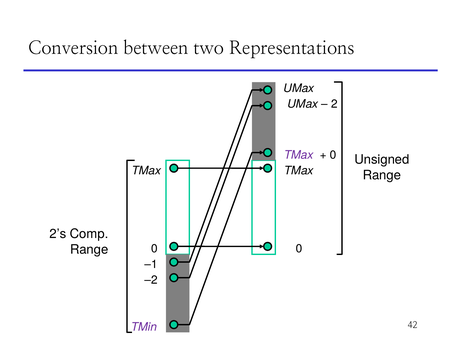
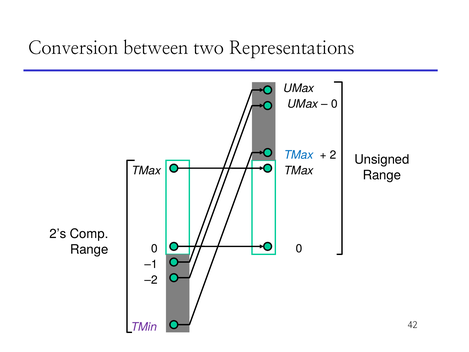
2 at (334, 104): 2 -> 0
TMax at (299, 155) colour: purple -> blue
0 at (333, 155): 0 -> 2
